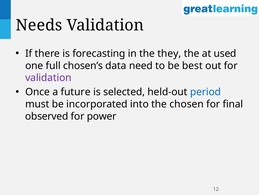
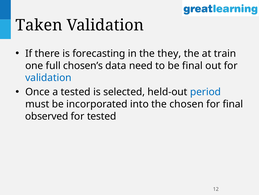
Needs: Needs -> Taken
used: used -> train
be best: best -> final
validation at (48, 78) colour: purple -> blue
a future: future -> tested
for power: power -> tested
